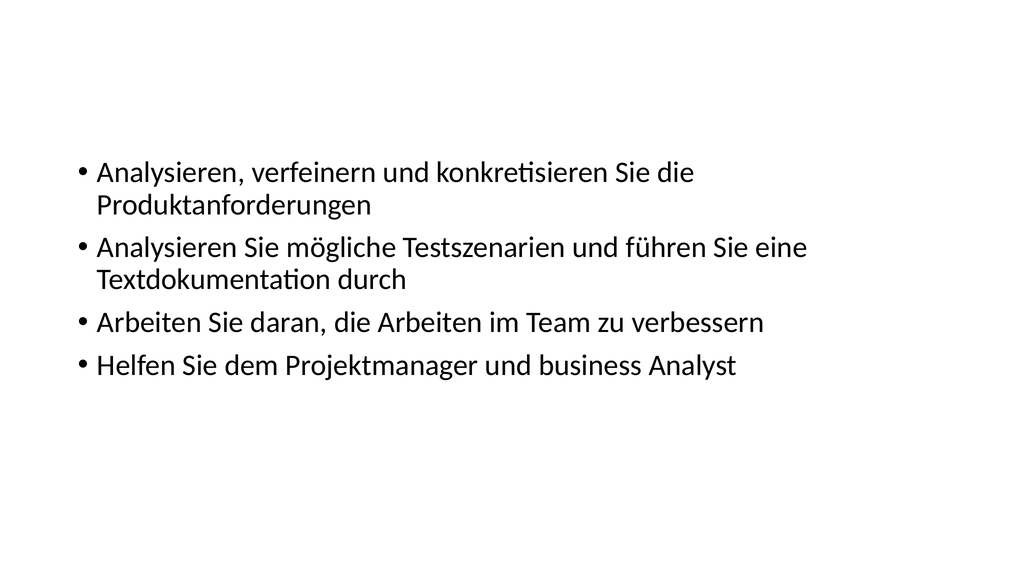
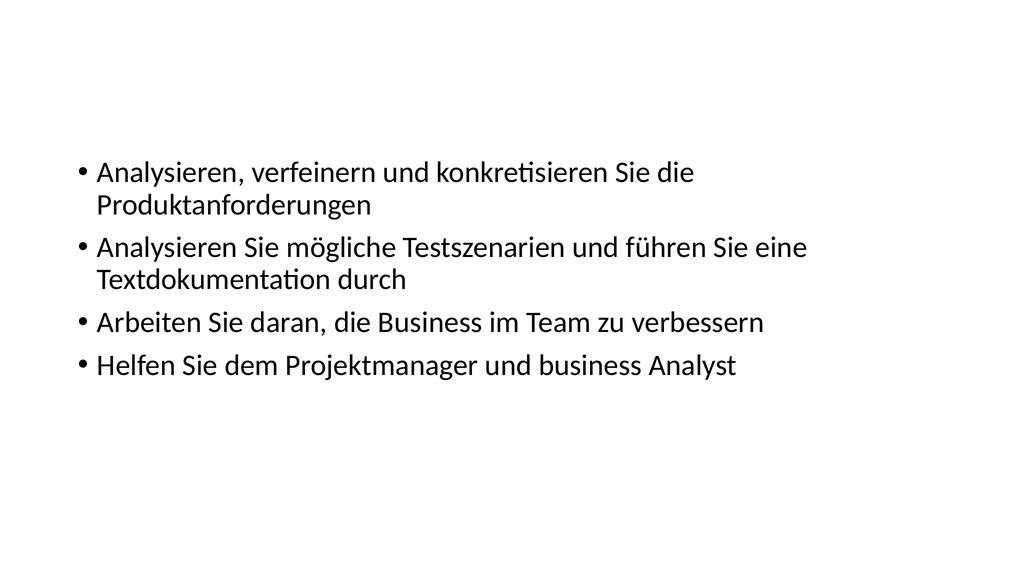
die Arbeiten: Arbeiten -> Business
